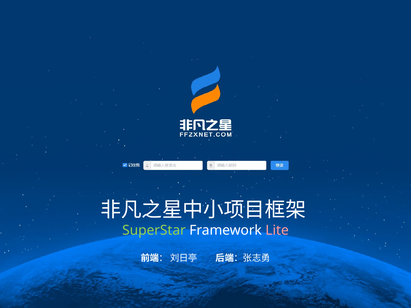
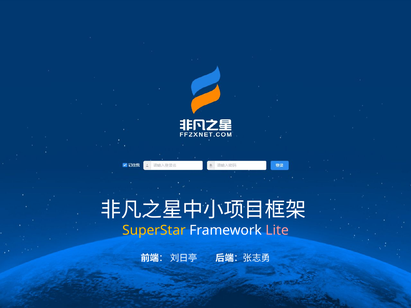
SuperStar colour: light green -> yellow
